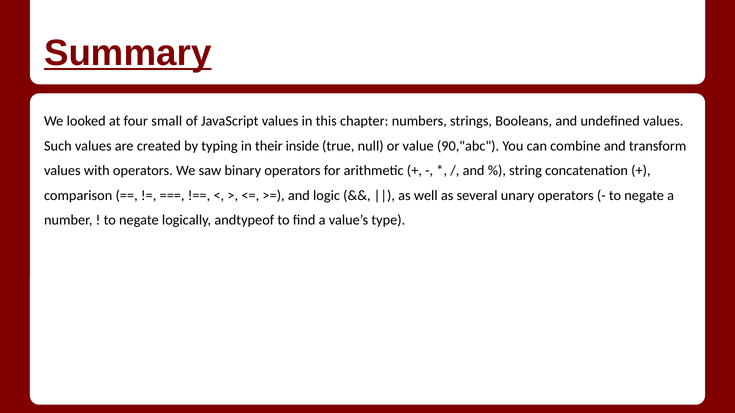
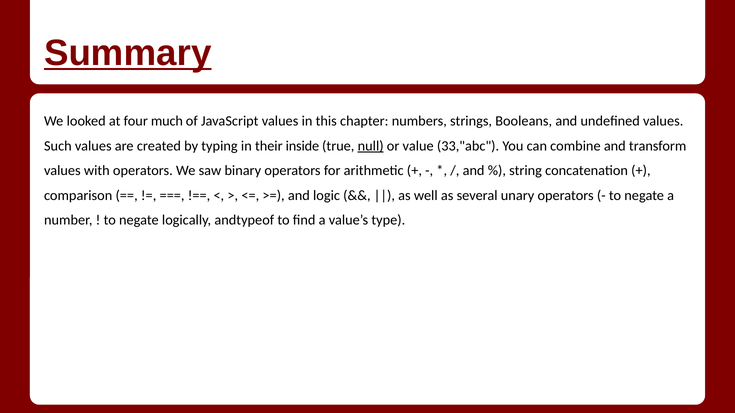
small: small -> much
null underline: none -> present
90,"abc: 90,"abc -> 33,"abc
